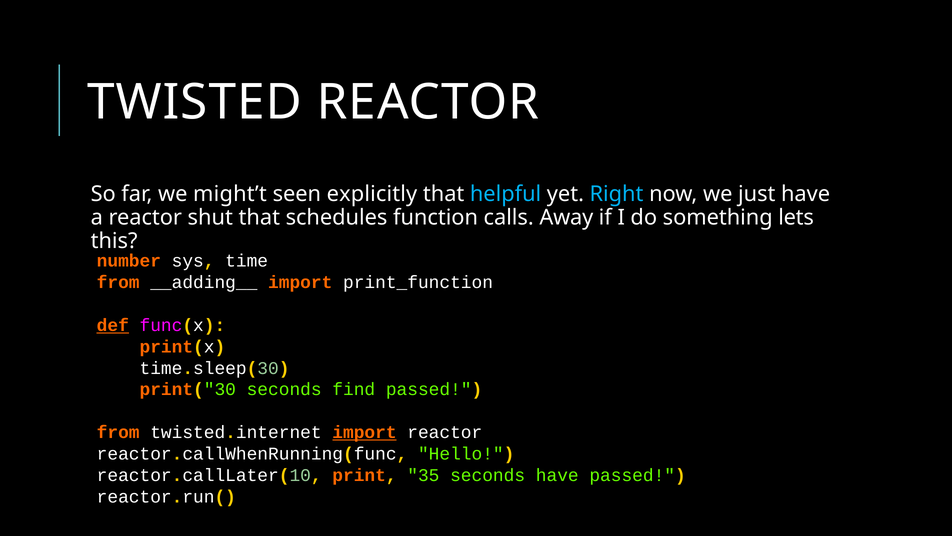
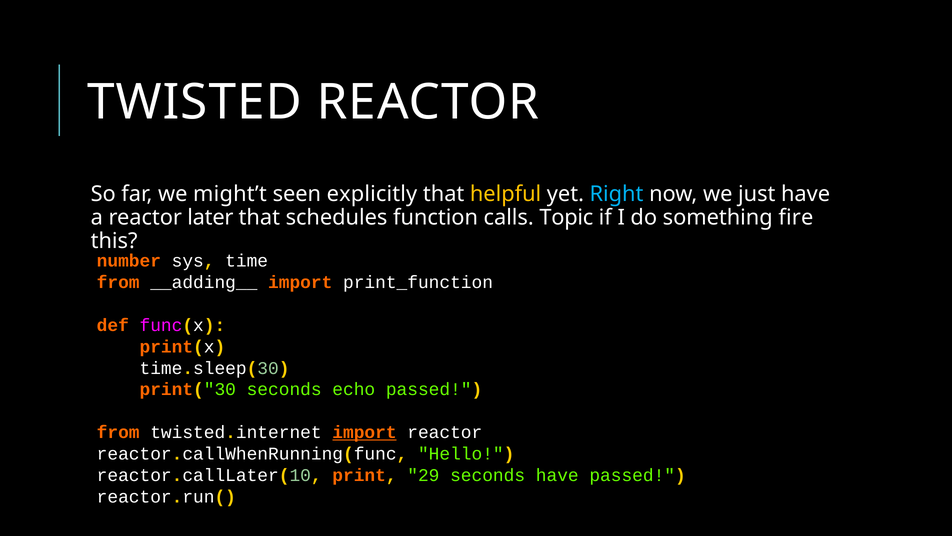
helpful colour: light blue -> yellow
shut: shut -> later
Away: Away -> Topic
lets: lets -> fire
def underline: present -> none
find: find -> echo
35: 35 -> 29
